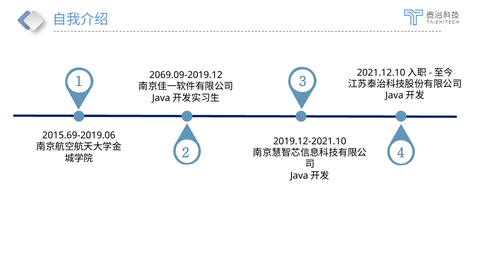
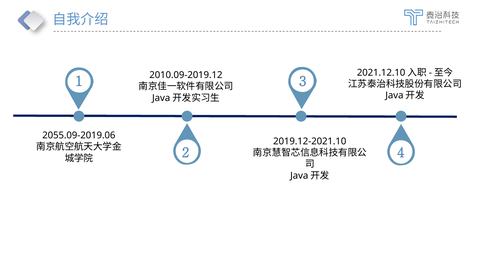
2069.09-2019.12: 2069.09-2019.12 -> 2010.09-2019.12
2015.69-2019.06: 2015.69-2019.06 -> 2055.09-2019.06
